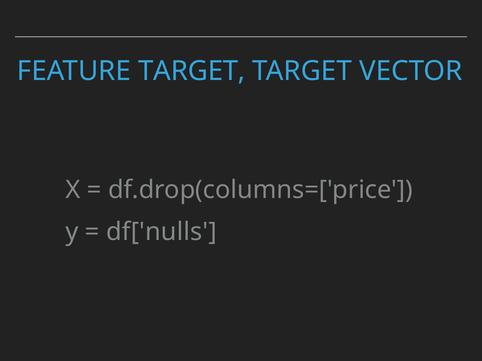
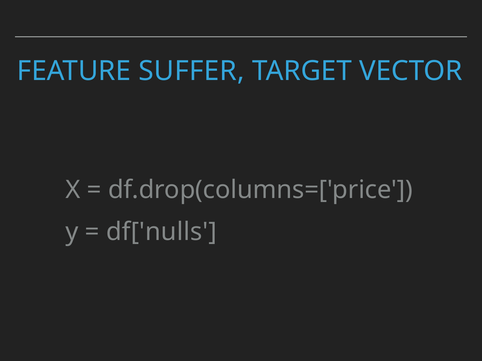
FEATURE TARGET: TARGET -> SUFFER
